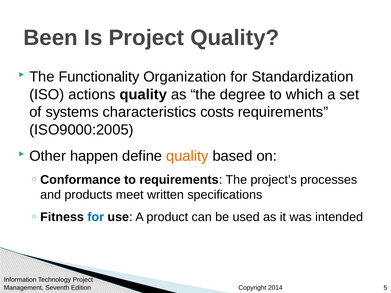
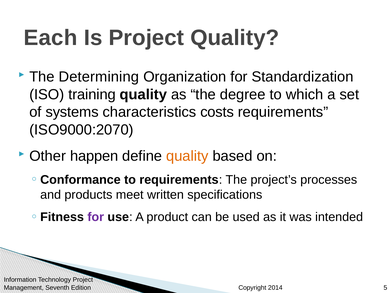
Been: Been -> Each
Functionality: Functionality -> Determining
actions: actions -> training
ISO9000:2005: ISO9000:2005 -> ISO9000:2070
for at (96, 217) colour: blue -> purple
